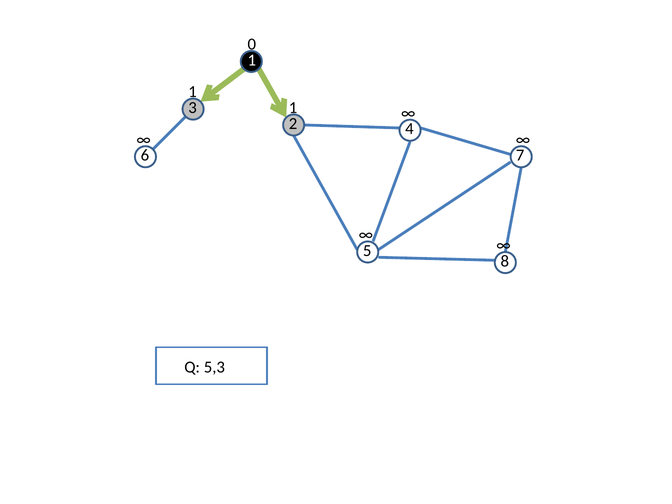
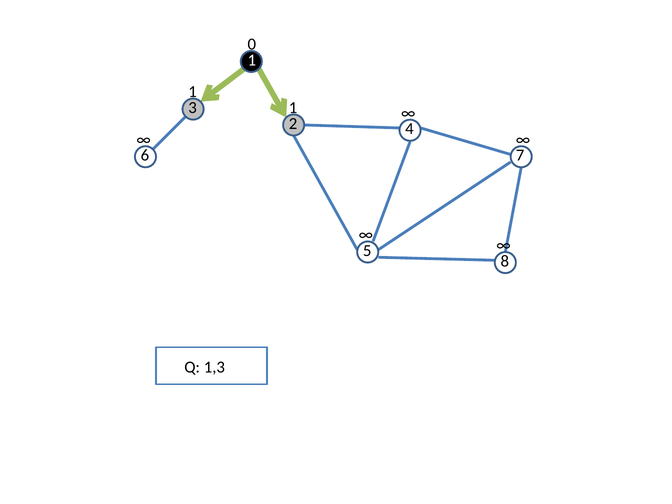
5,3: 5,3 -> 1,3
